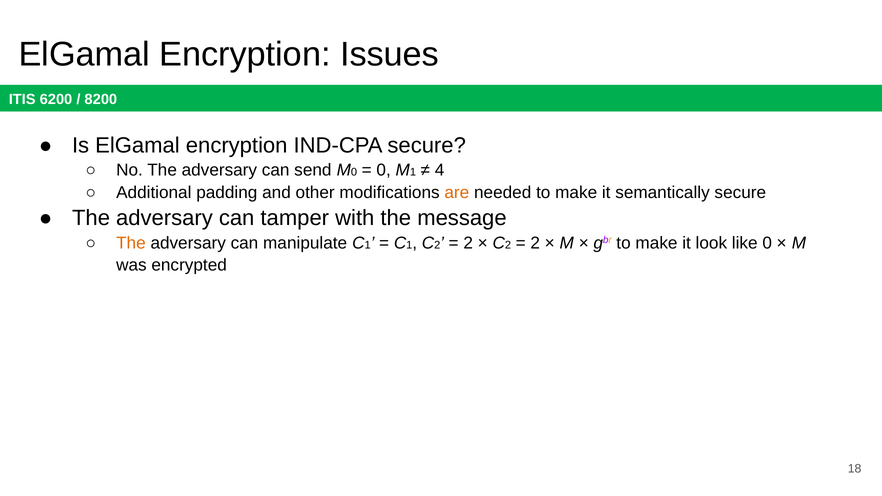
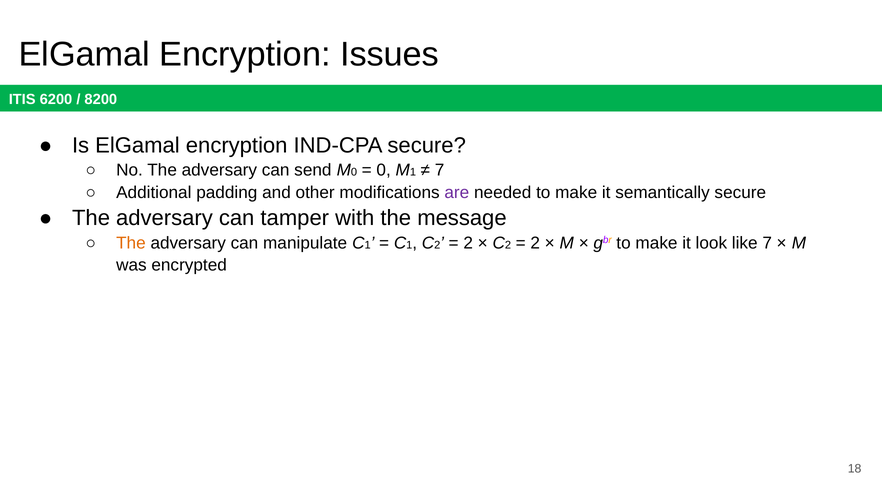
4 at (440, 170): 4 -> 7
are colour: orange -> purple
like 0: 0 -> 7
